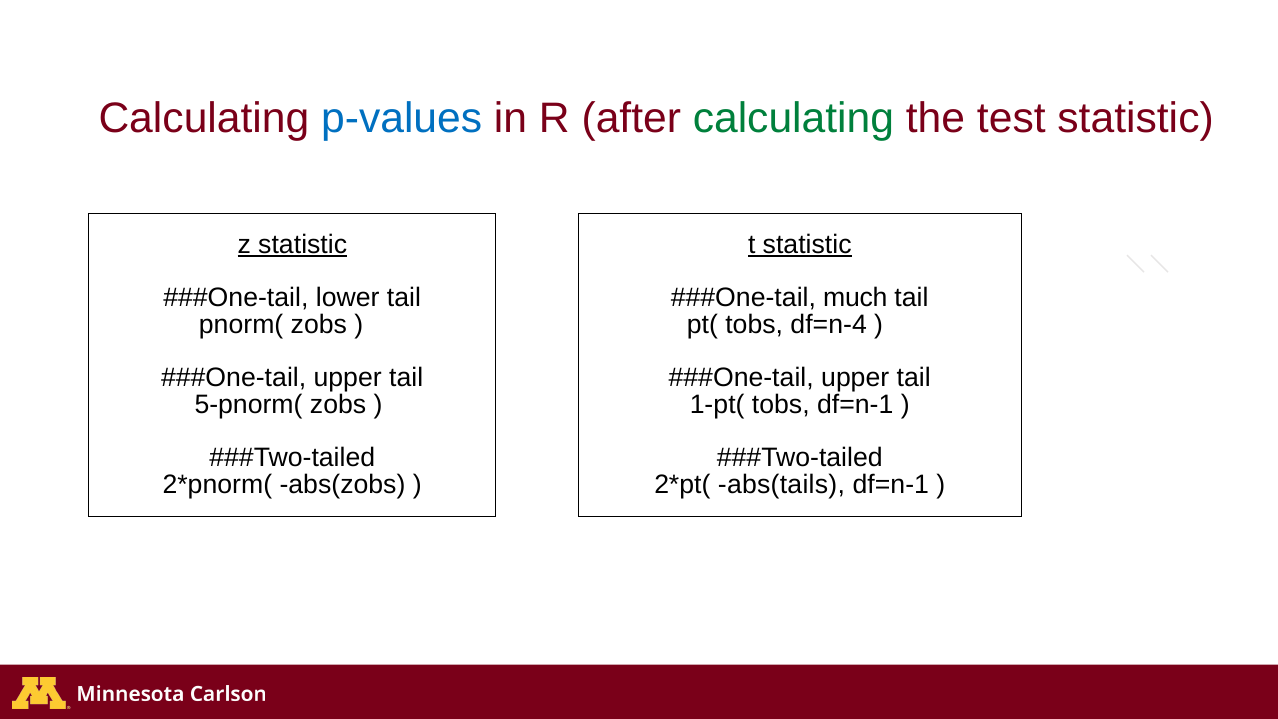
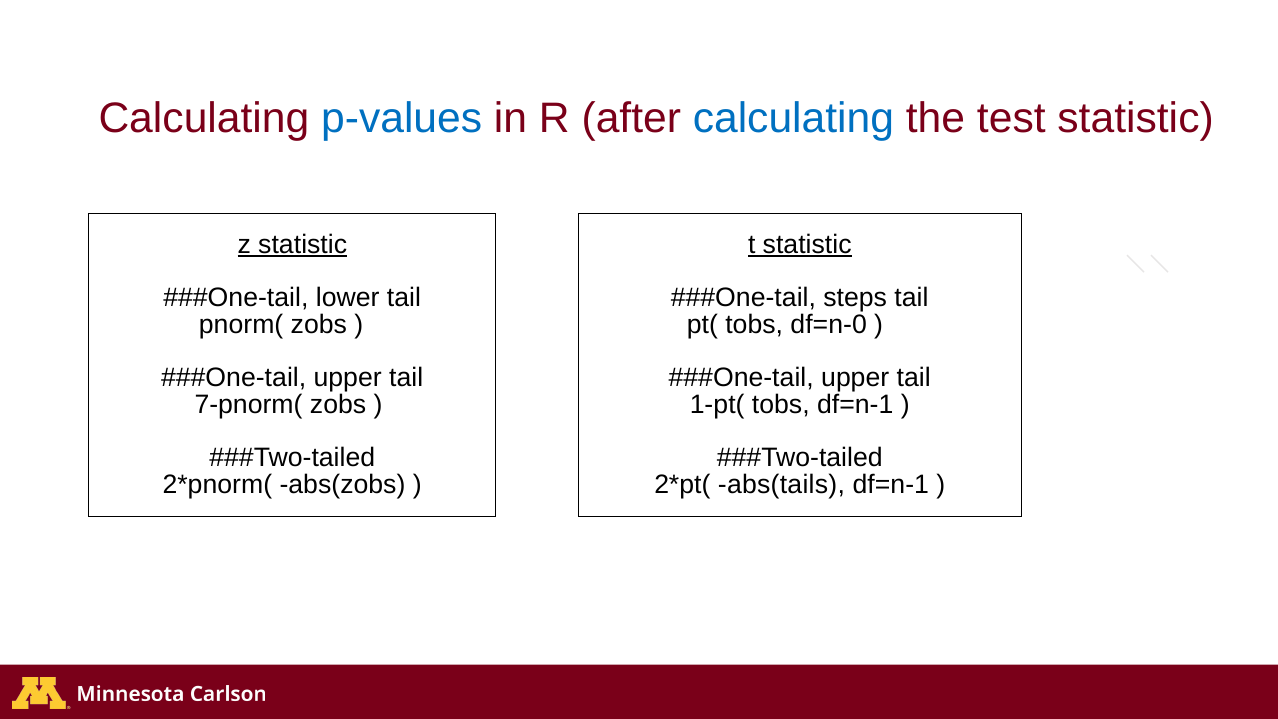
calculating at (793, 118) colour: green -> blue
much: much -> steps
df=n-4: df=n-4 -> df=n-0
5-pnorm(: 5-pnorm( -> 7-pnorm(
